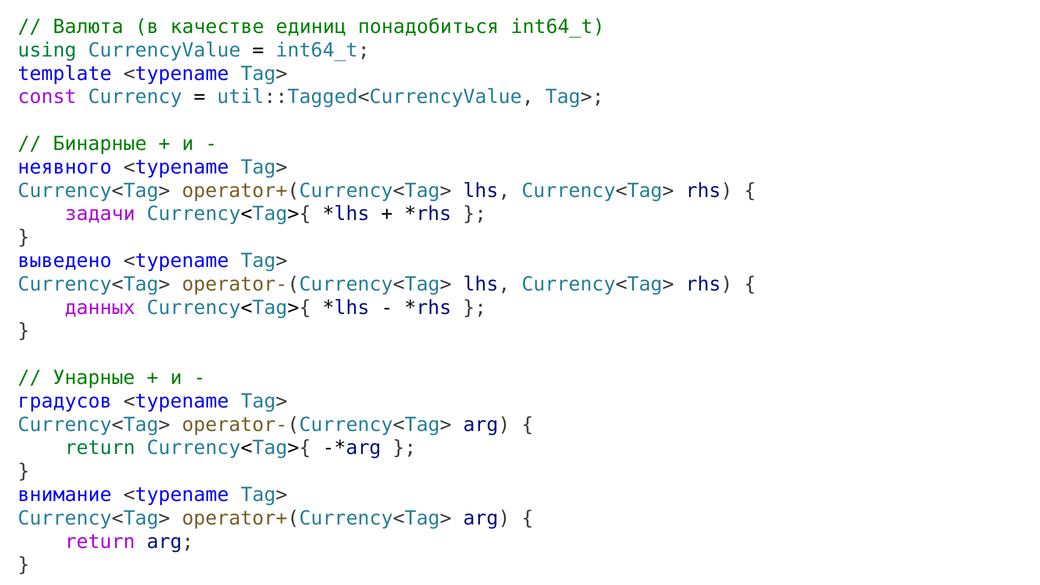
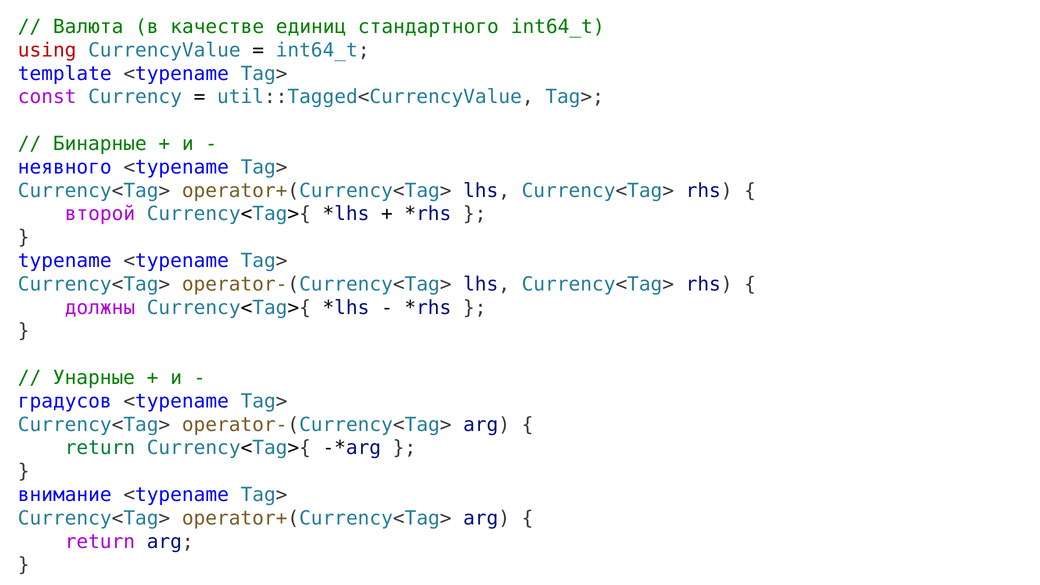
понадобиться: понадобиться -> стандартного
using colour: green -> red
задачи: задачи -> второй
выведено: выведено -> typename
данных: данных -> должны
